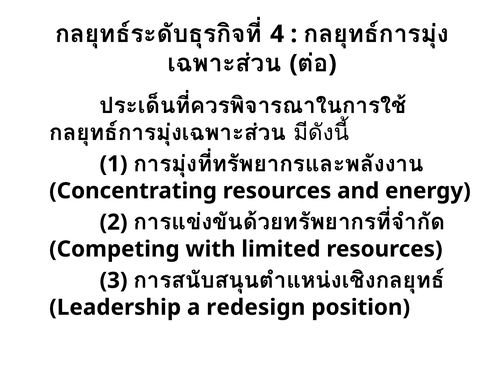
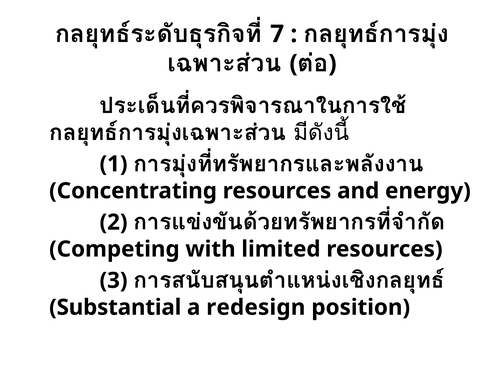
4: 4 -> 7
Leadership: Leadership -> Substantial
